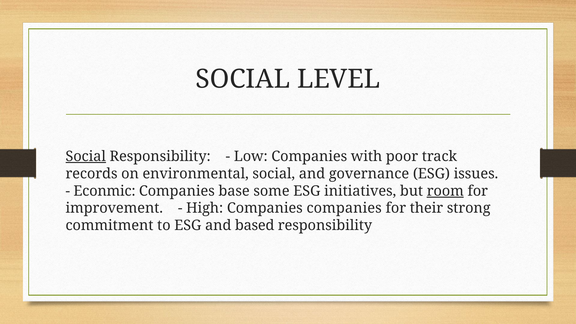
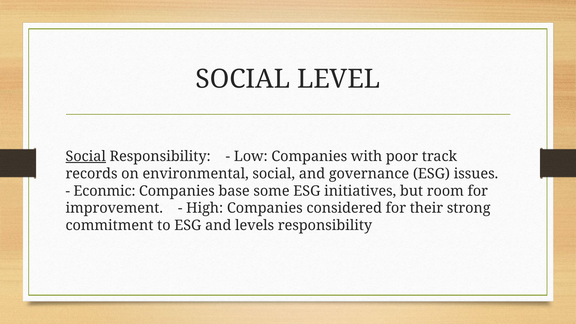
room underline: present -> none
Companies companies: companies -> considered
based: based -> levels
